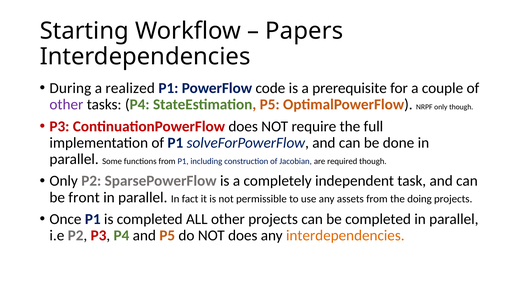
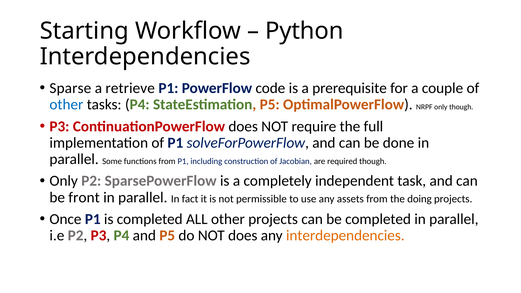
Papers: Papers -> Python
During: During -> Sparse
realized: realized -> retrieve
other at (66, 105) colour: purple -> blue
